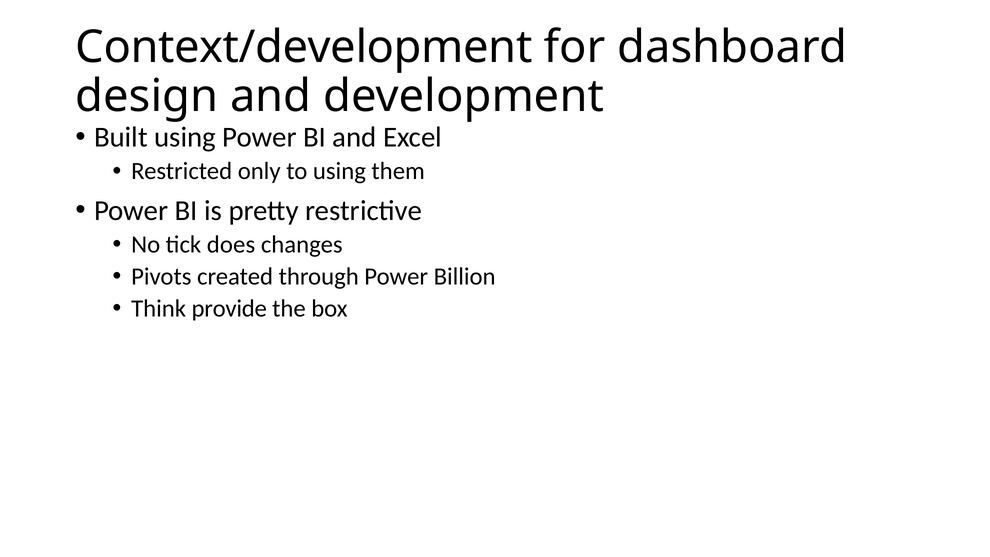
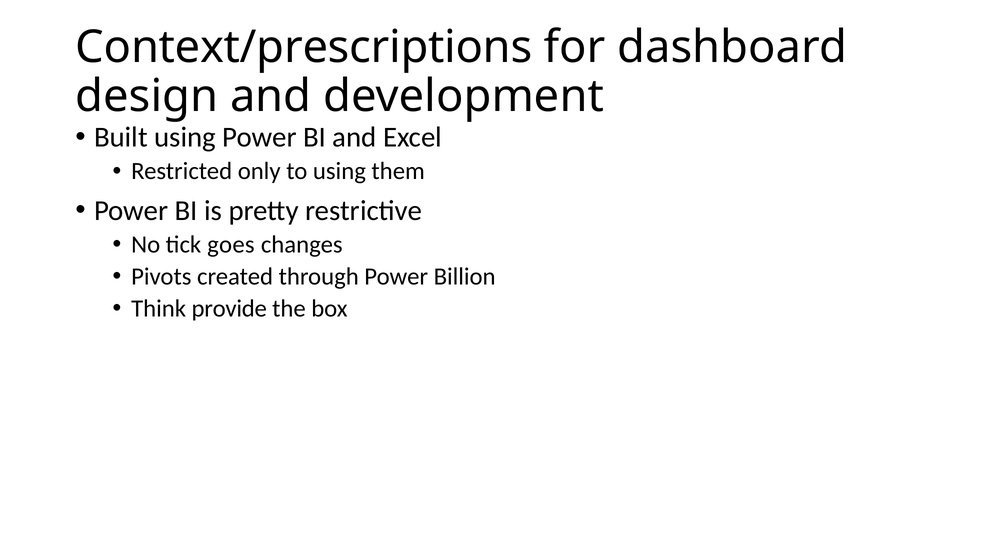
Context/development: Context/development -> Context/prescriptions
does: does -> goes
